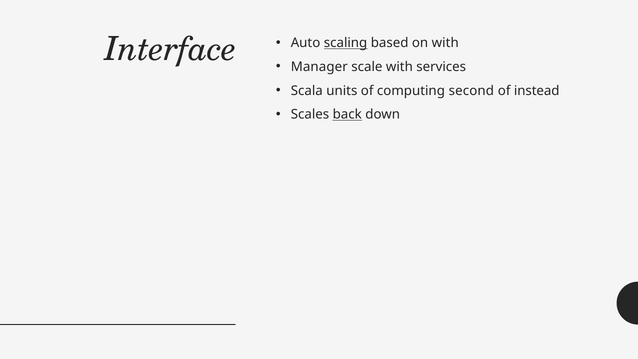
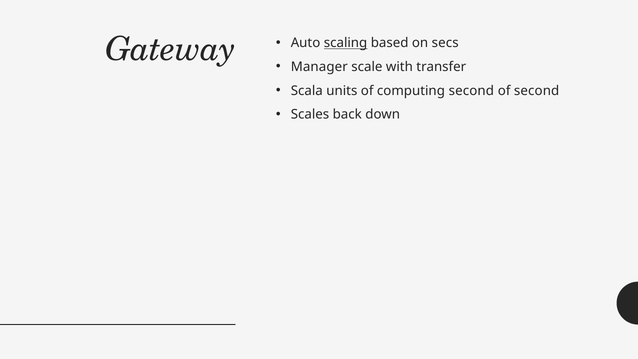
Interface: Interface -> Gateway
on with: with -> secs
services: services -> transfer
of instead: instead -> second
back underline: present -> none
